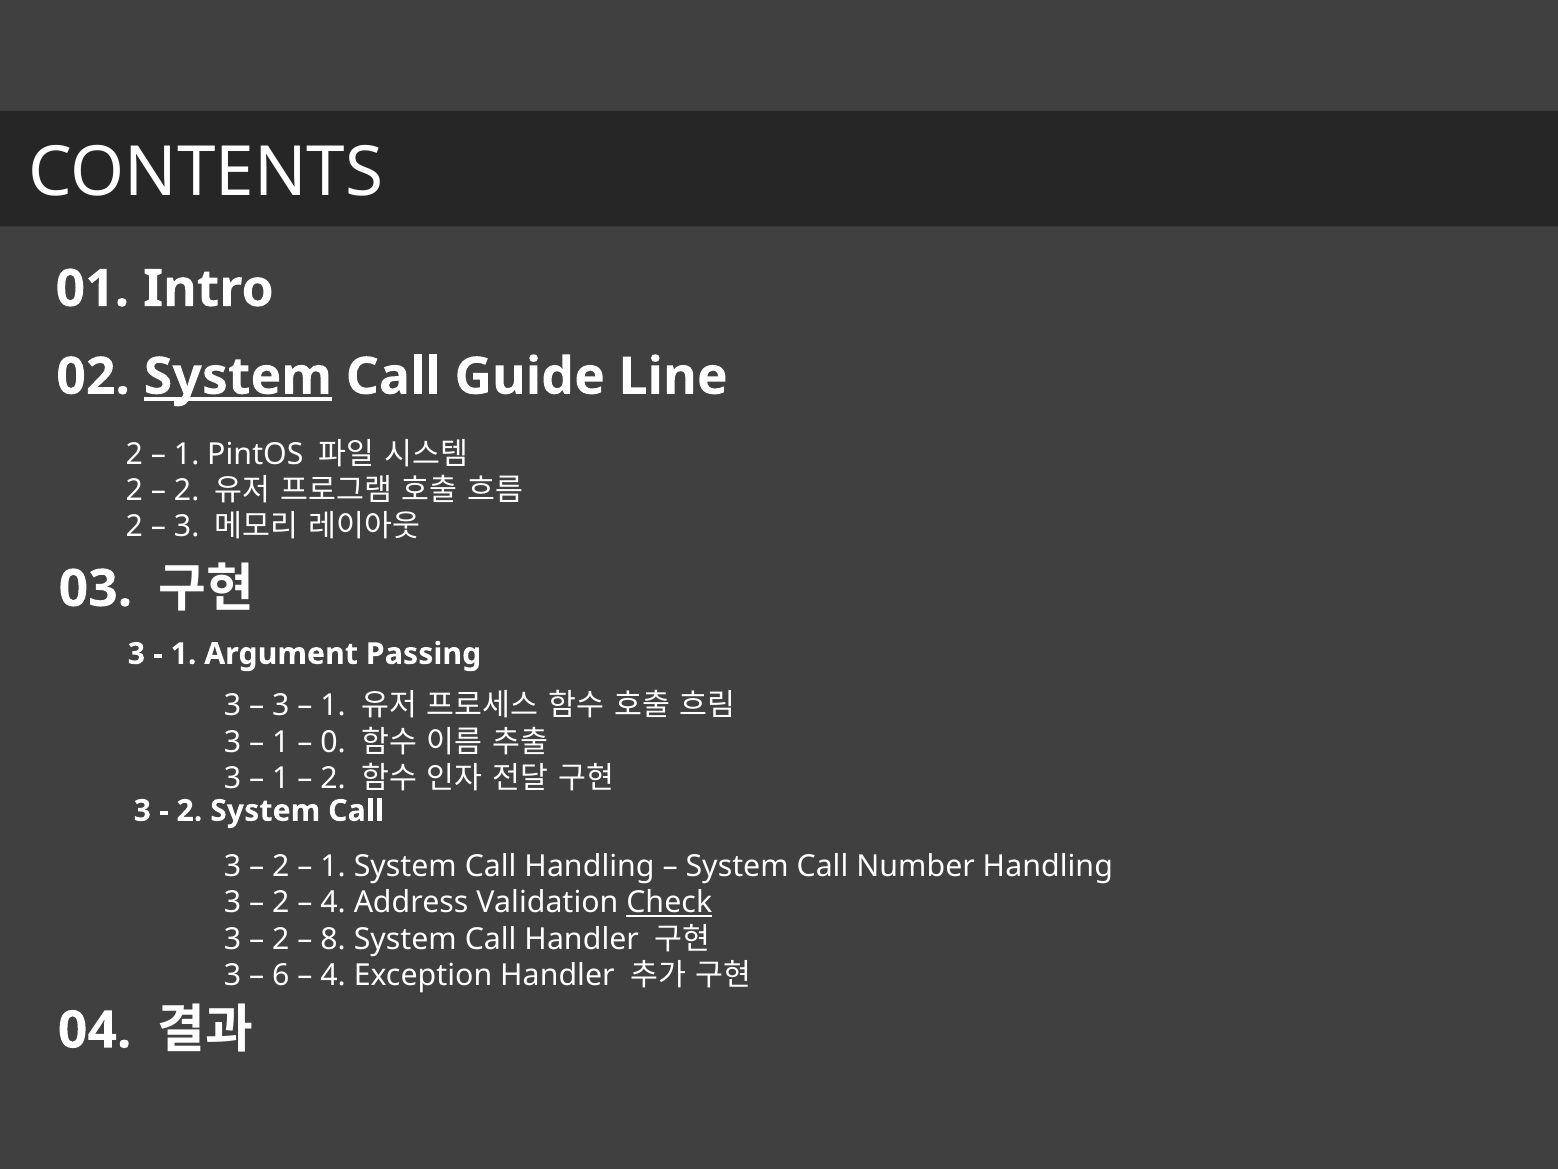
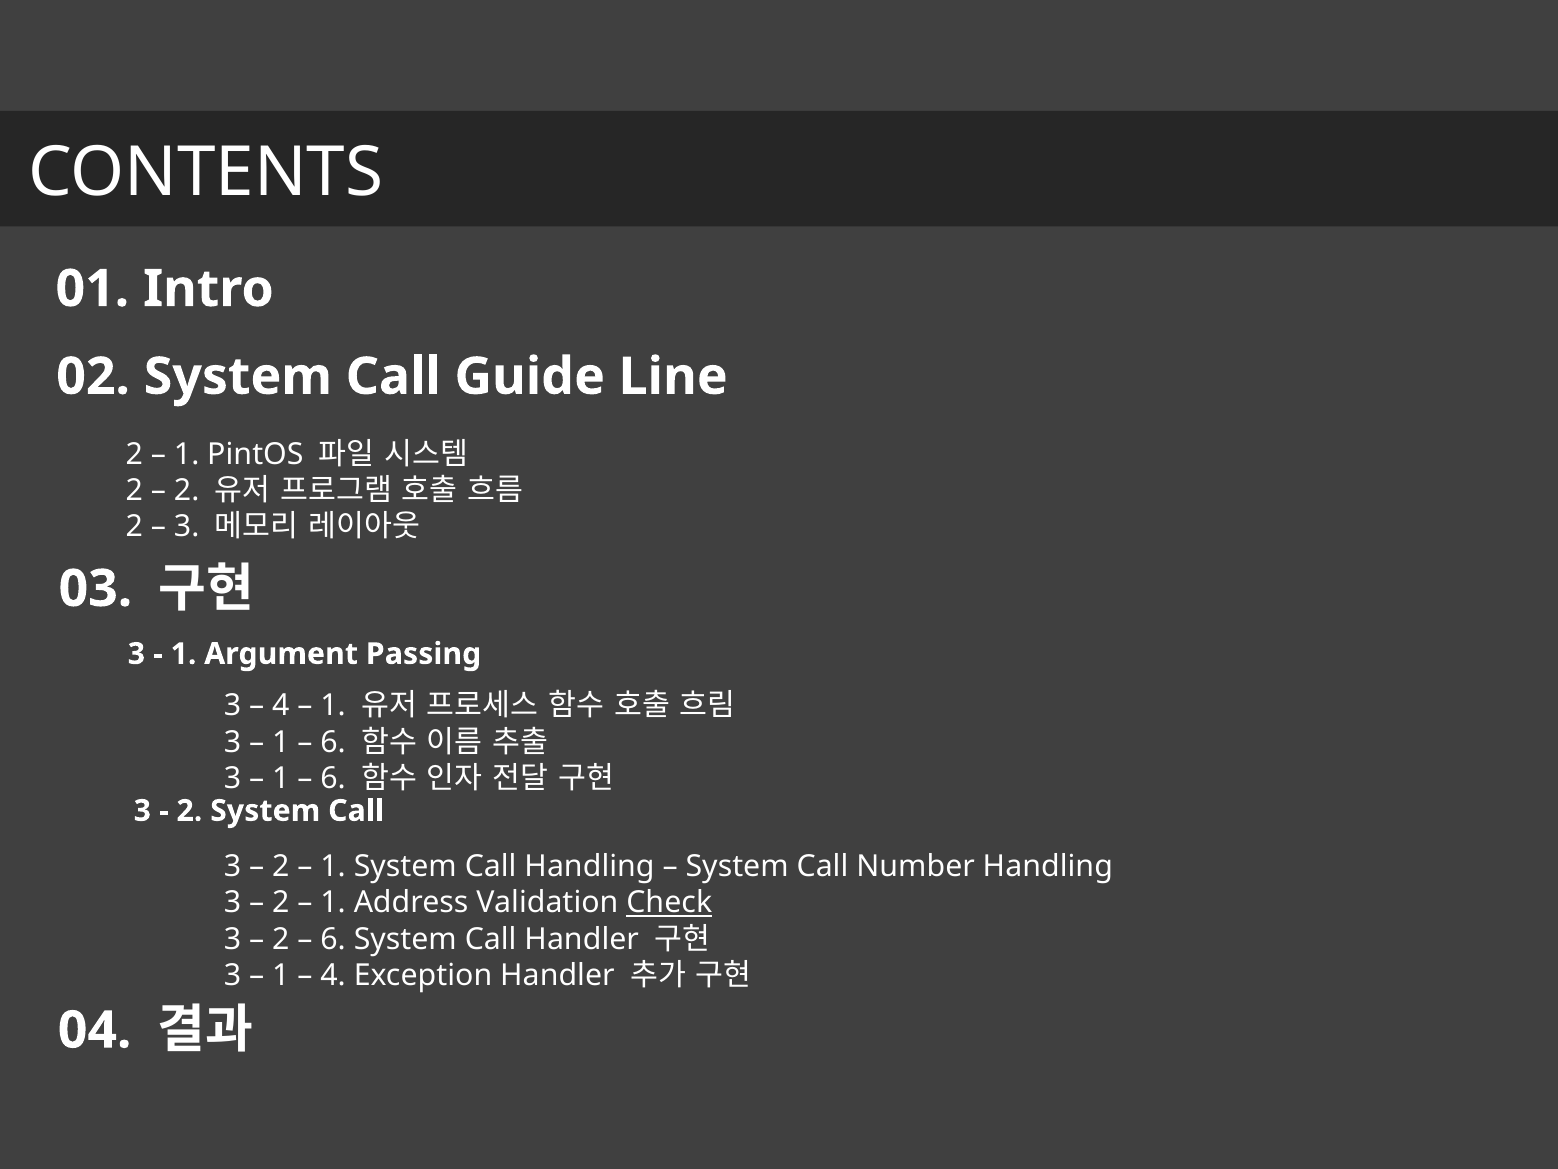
System at (238, 377) underline: present -> none
3 at (281, 705): 3 -> 4
0 at (333, 742): 0 -> 6
2 at (333, 778): 2 -> 6
4 at (333, 902): 4 -> 1
8 at (333, 939): 8 -> 6
6 at (281, 975): 6 -> 1
